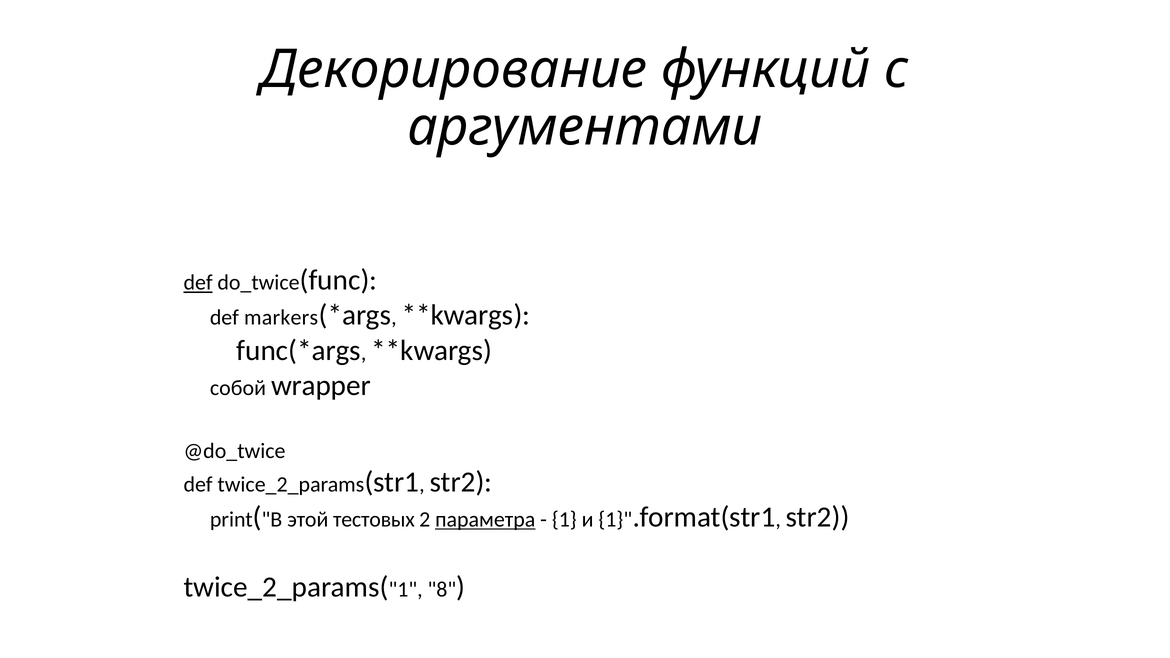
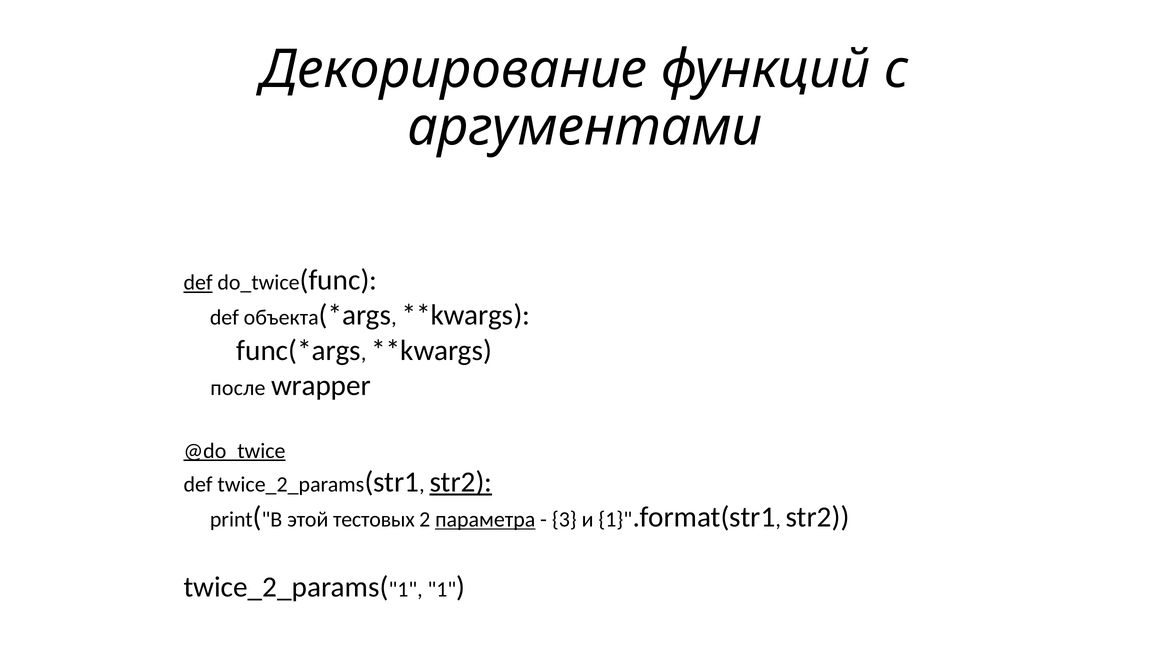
markers: markers -> объекта
собой: собой -> после
@do_twice underline: none -> present
str2 at (461, 482) underline: none -> present
1 at (564, 520): 1 -> 3
8 at (442, 590): 8 -> 1
